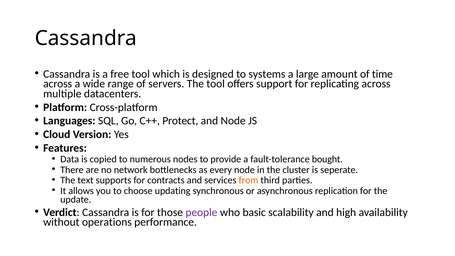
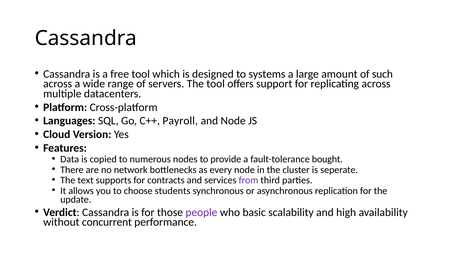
time: time -> such
Protect: Protect -> Payroll
from colour: orange -> purple
updating: updating -> students
operations: operations -> concurrent
